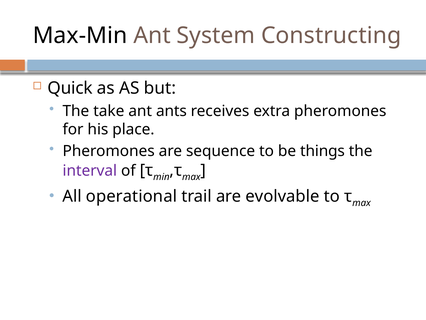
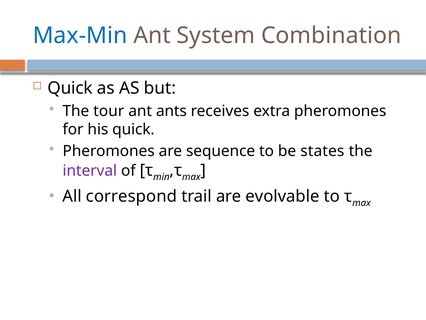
Max-Min colour: black -> blue
Constructing: Constructing -> Combination
take: take -> tour
his place: place -> quick
things: things -> states
operational: operational -> correspond
